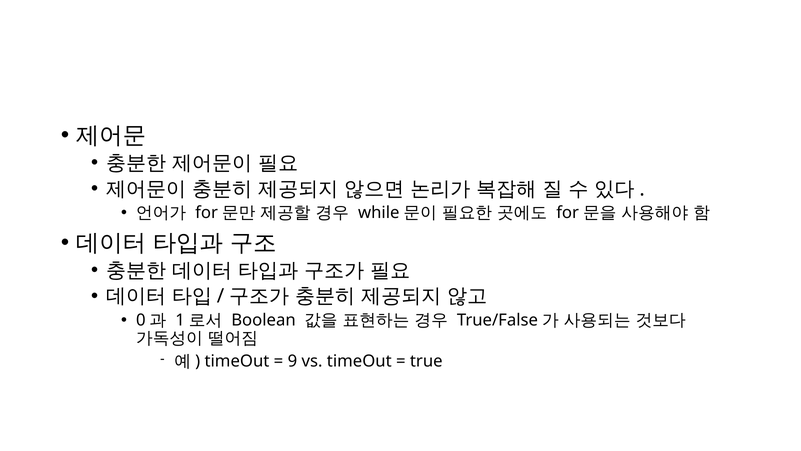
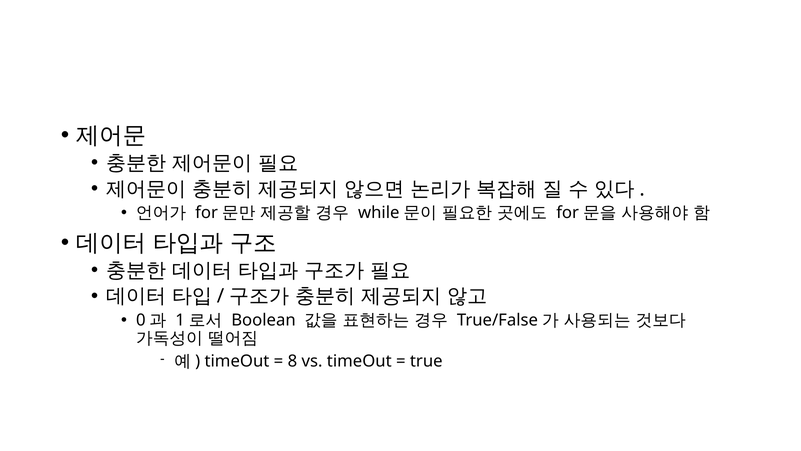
9: 9 -> 8
